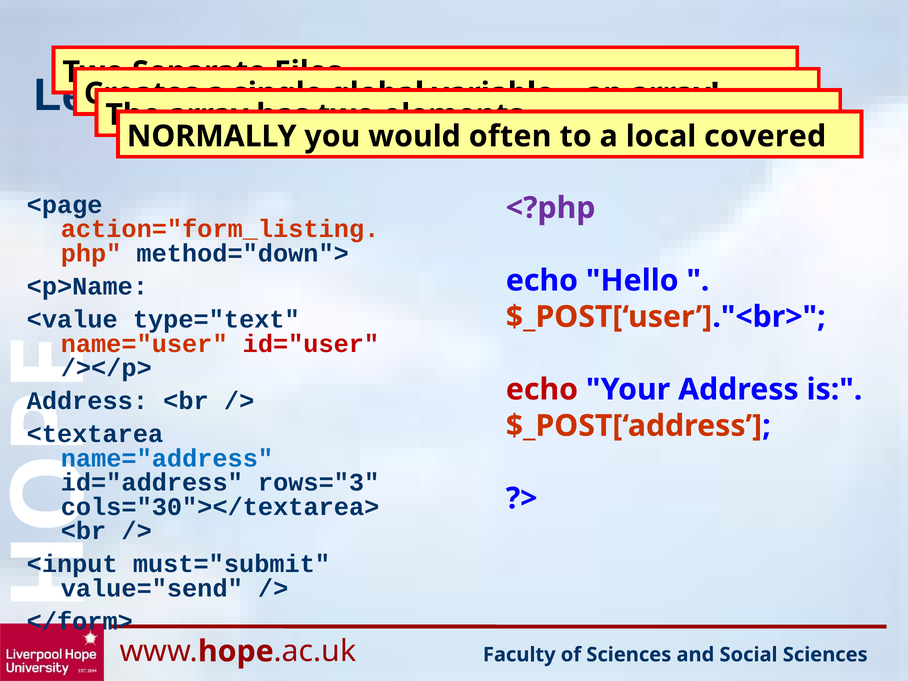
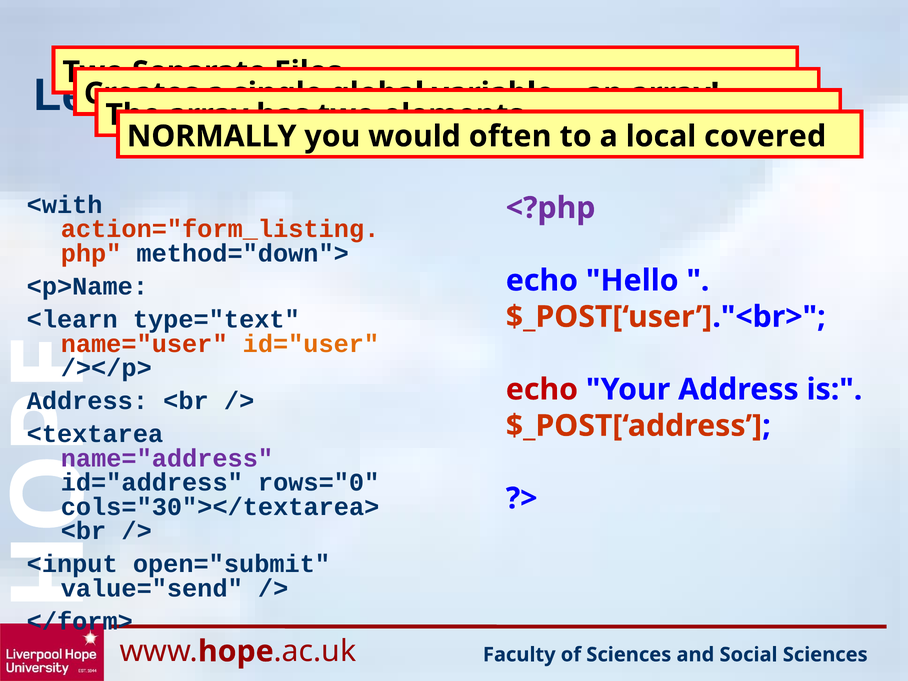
<page: <page -> <with
<value: <value -> <learn
id="user colour: red -> orange
name="address colour: blue -> purple
rows="3: rows="3 -> rows="0
must="submit: must="submit -> open="submit
